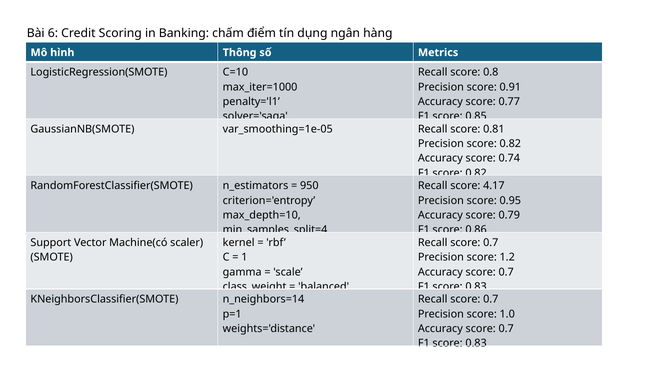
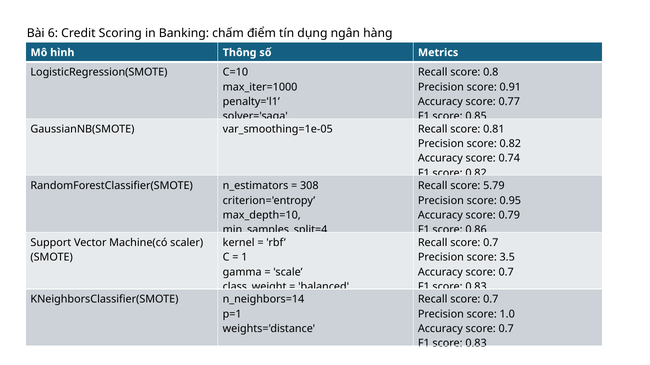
950: 950 -> 308
4.17: 4.17 -> 5.79
1.2: 1.2 -> 3.5
